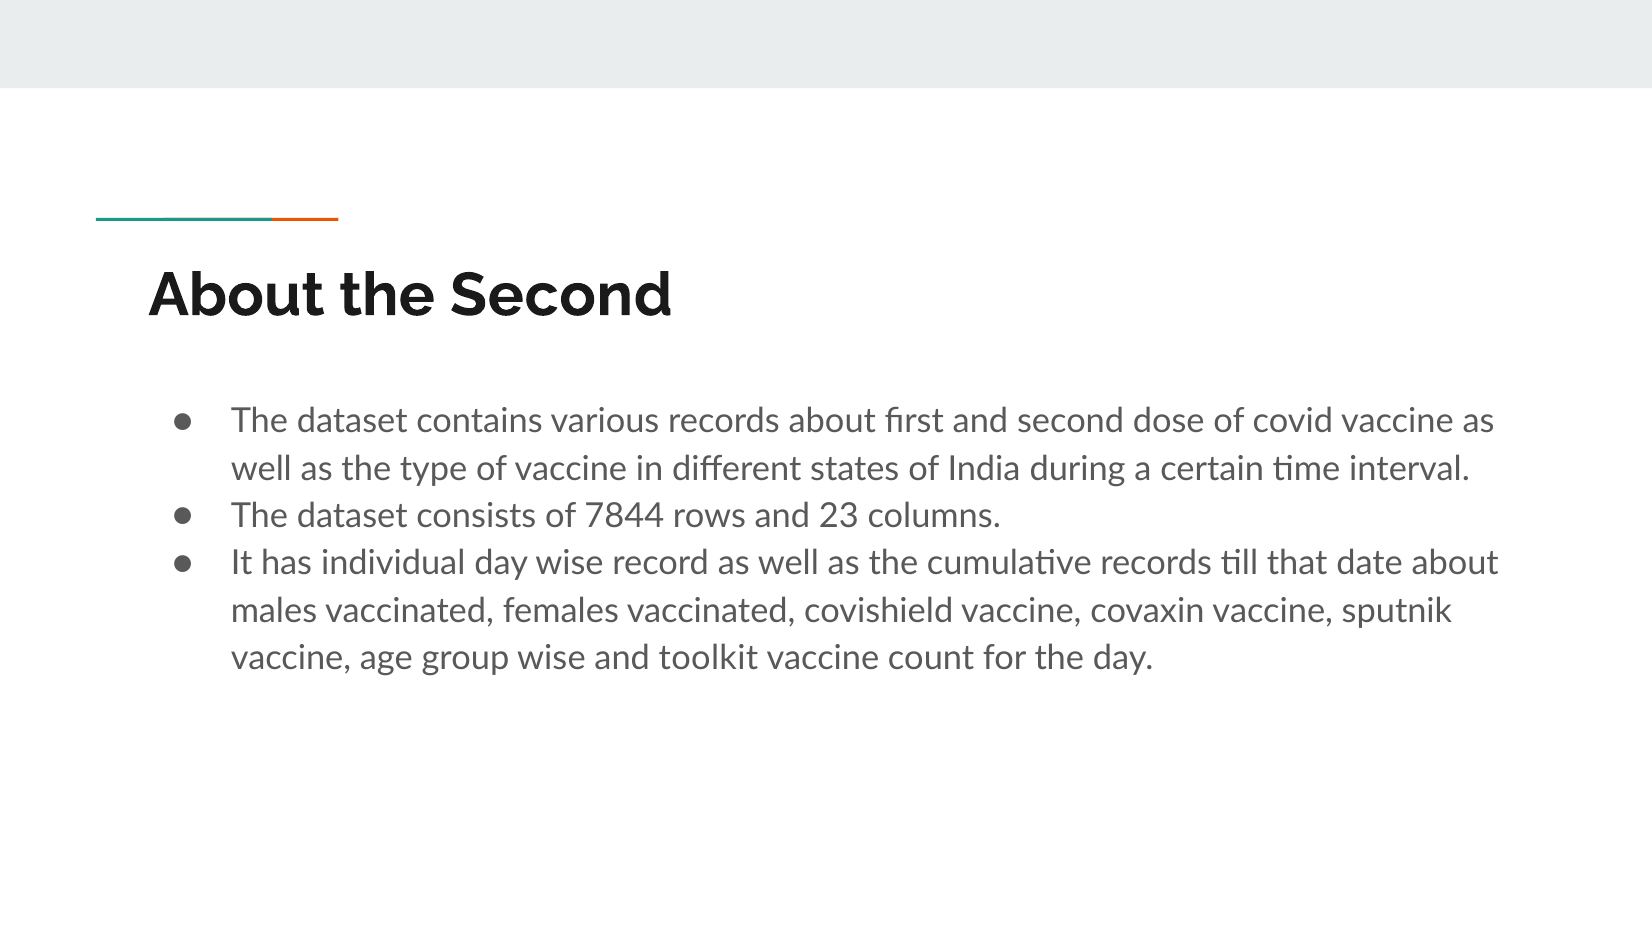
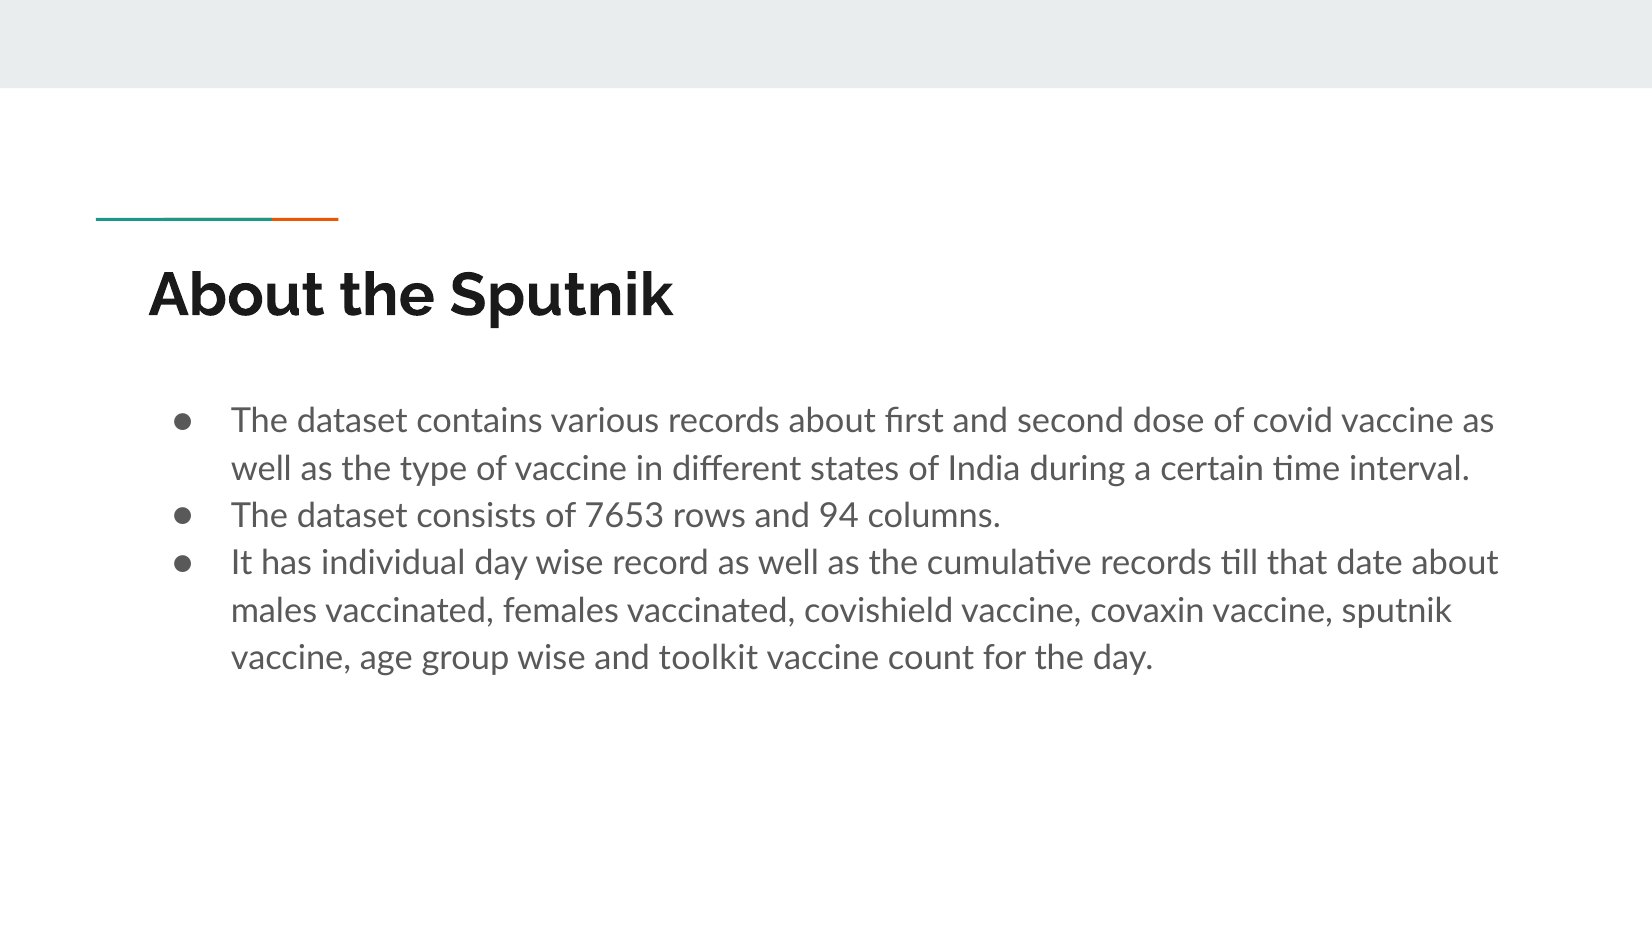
the Second: Second -> Sputnik
7844: 7844 -> 7653
23: 23 -> 94
